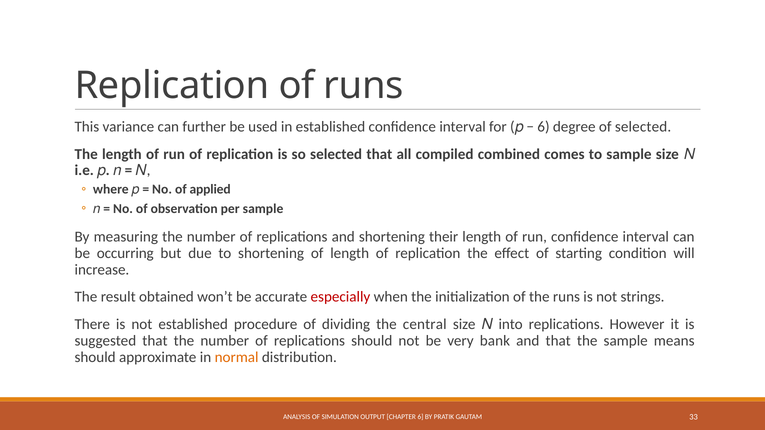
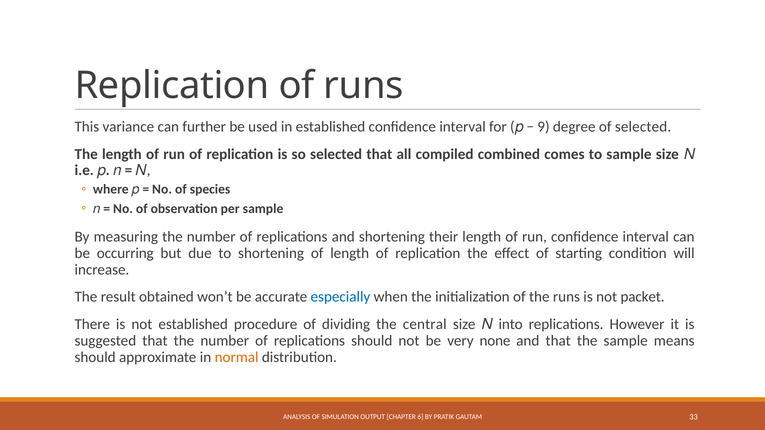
6 at (543, 127): 6 -> 9
applied: applied -> species
especially colour: red -> blue
strings: strings -> packet
bank: bank -> none
